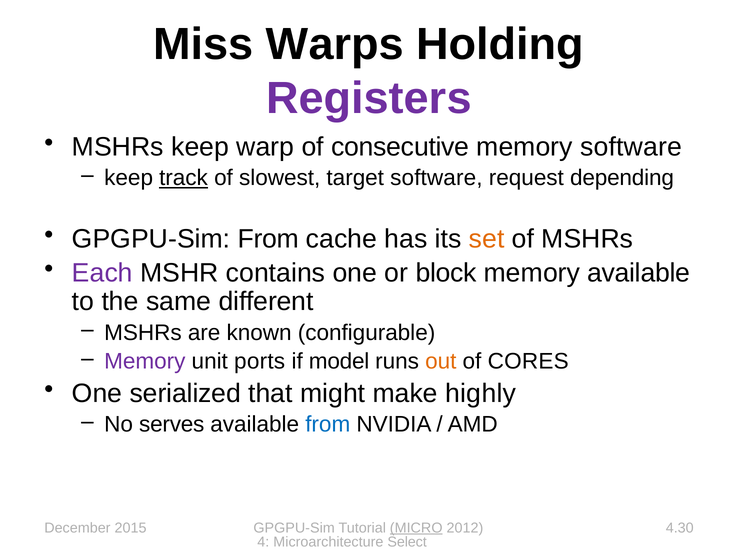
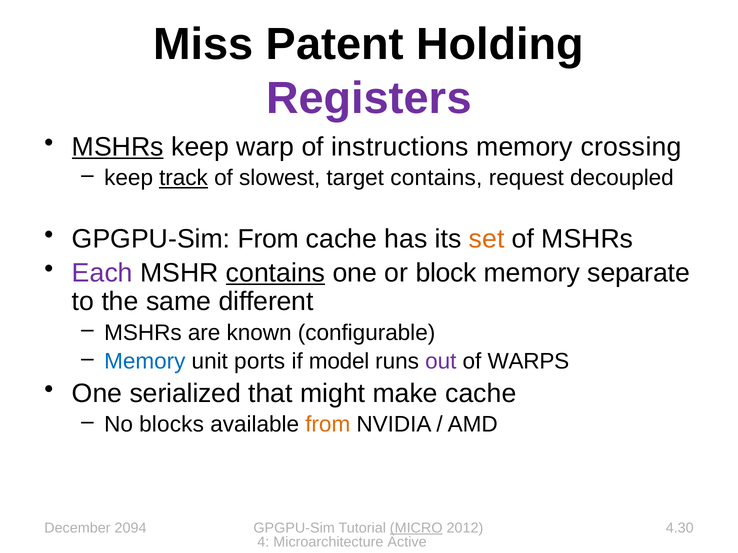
Warps: Warps -> Patent
MSHRs at (118, 147) underline: none -> present
consecutive: consecutive -> instructions
memory software: software -> crossing
target software: software -> contains
depending: depending -> decoupled
contains at (276, 273) underline: none -> present
memory available: available -> separate
Memory at (145, 362) colour: purple -> blue
out colour: orange -> purple
CORES: CORES -> WARPS
make highly: highly -> cache
serves: serves -> blocks
from at (328, 425) colour: blue -> orange
2015: 2015 -> 2094
Select: Select -> Active
